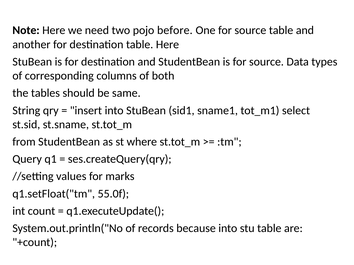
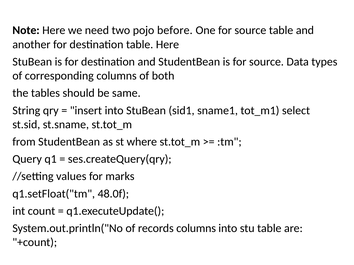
55.0f: 55.0f -> 48.0f
records because: because -> columns
